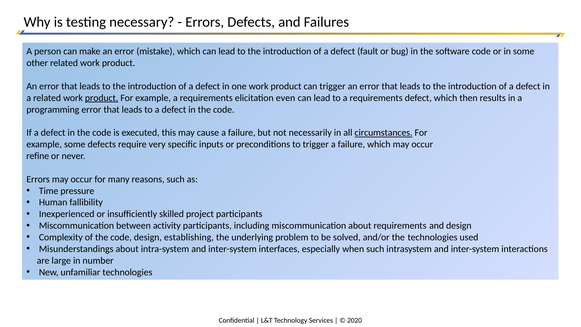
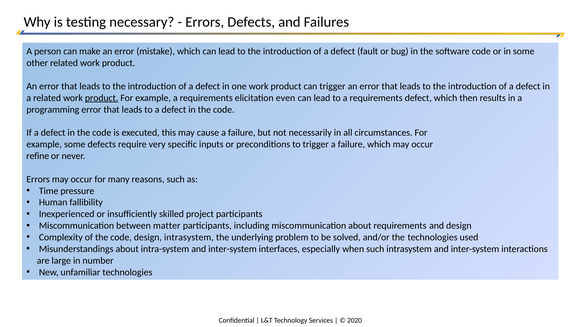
circumstances underline: present -> none
activity: activity -> matter
design establishing: establishing -> intrasystem
